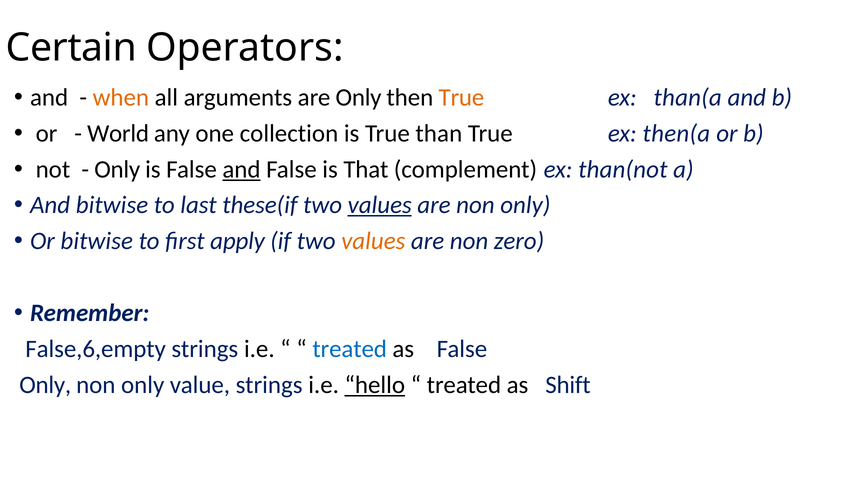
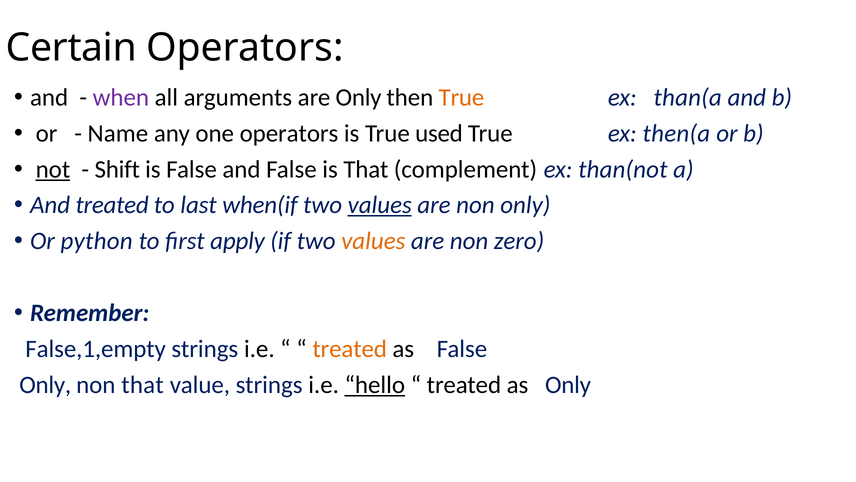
when colour: orange -> purple
World: World -> Name
one collection: collection -> operators
than: than -> used
not underline: none -> present
Only at (117, 169): Only -> Shift
and at (241, 169) underline: present -> none
And bitwise: bitwise -> treated
these(if: these(if -> when(if
Or bitwise: bitwise -> python
False,6,empty: False,6,empty -> False,1,empty
treated at (350, 349) colour: blue -> orange
only at (143, 384): only -> that
as Shift: Shift -> Only
